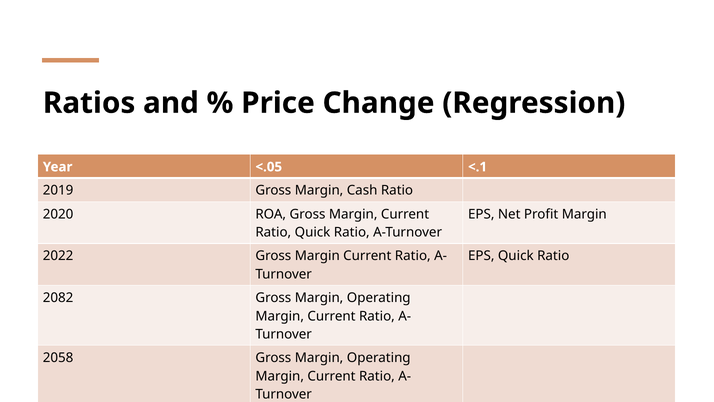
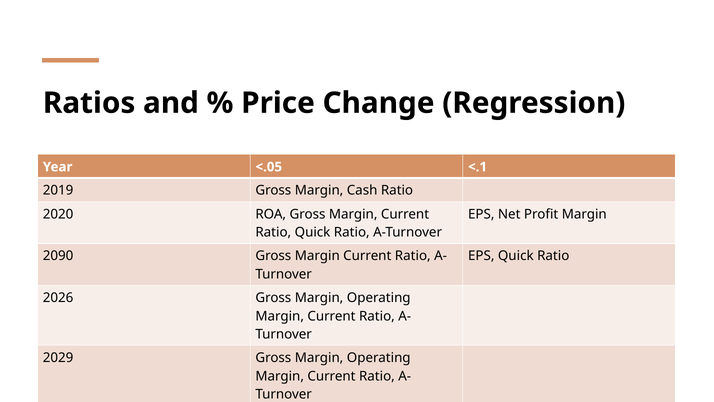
2022: 2022 -> 2090
2082: 2082 -> 2026
2058: 2058 -> 2029
